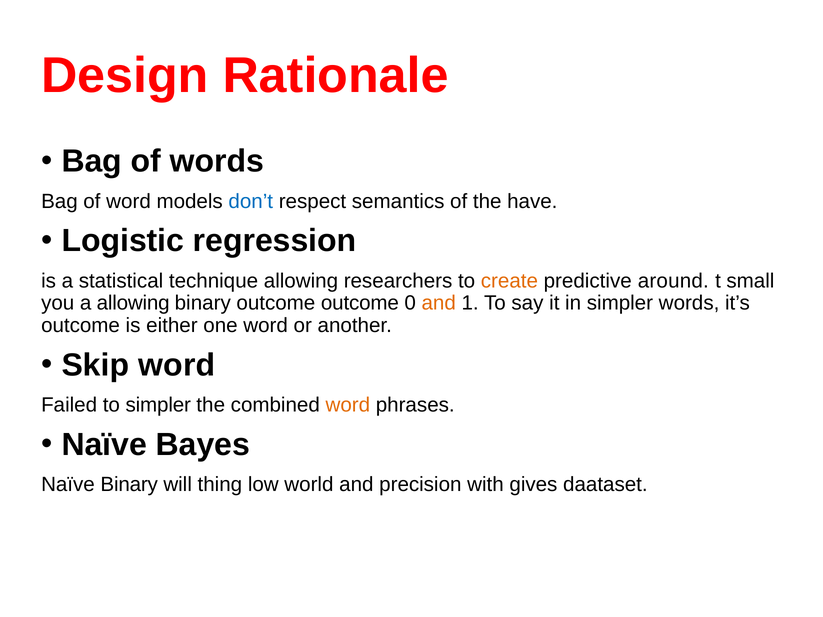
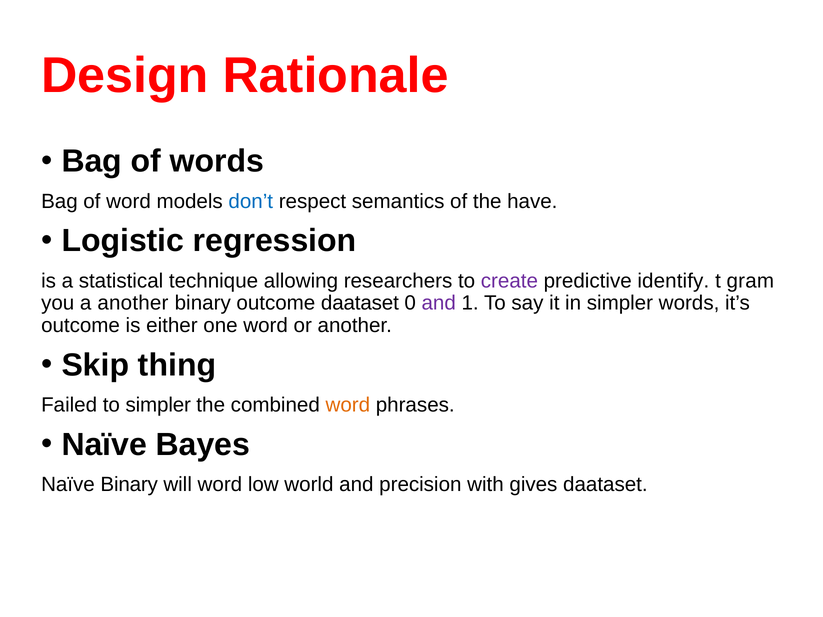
create colour: orange -> purple
around: around -> identify
small: small -> gram
a allowing: allowing -> another
outcome outcome: outcome -> daataset
and at (439, 303) colour: orange -> purple
Skip word: word -> thing
will thing: thing -> word
